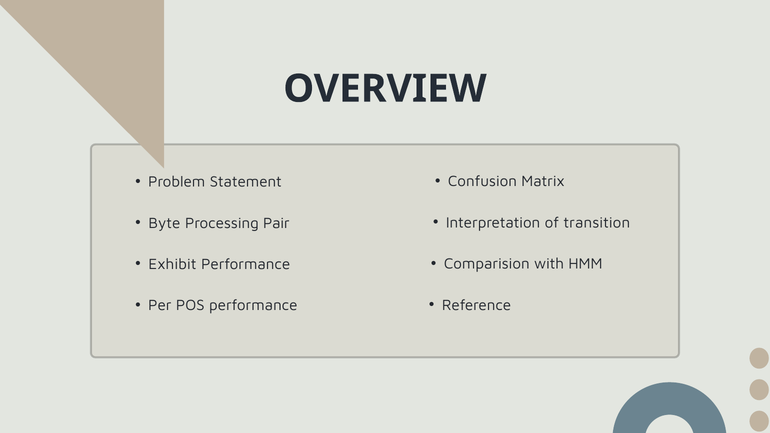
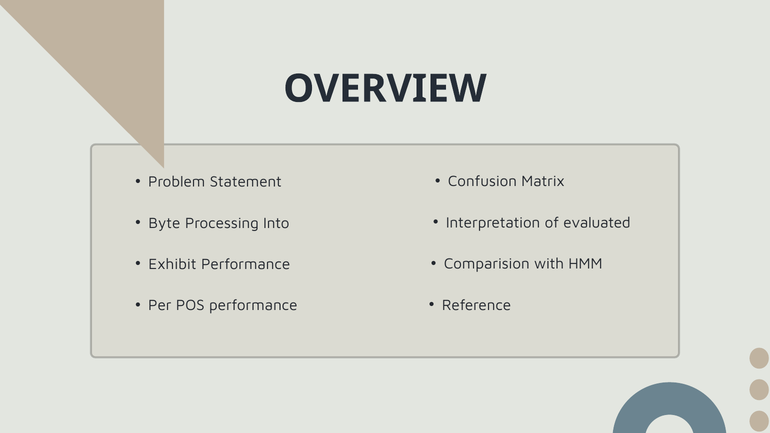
transition: transition -> evaluated
Pair: Pair -> Into
